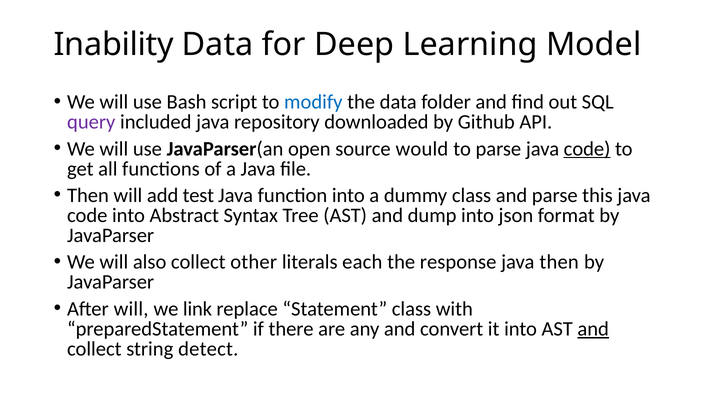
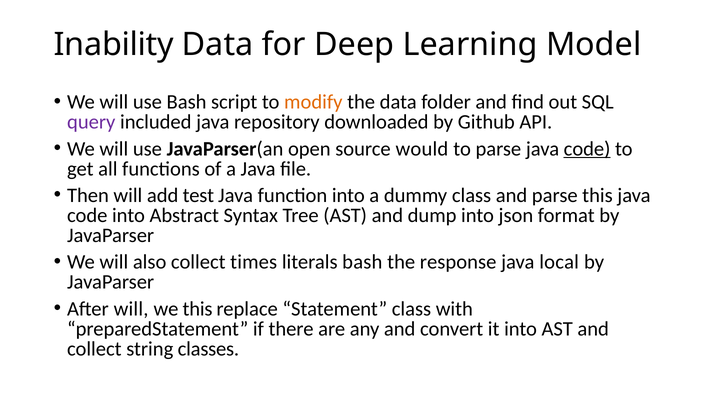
modify colour: blue -> orange
other: other -> times
literals each: each -> bash
java then: then -> local
we link: link -> this
and at (593, 329) underline: present -> none
detect: detect -> classes
